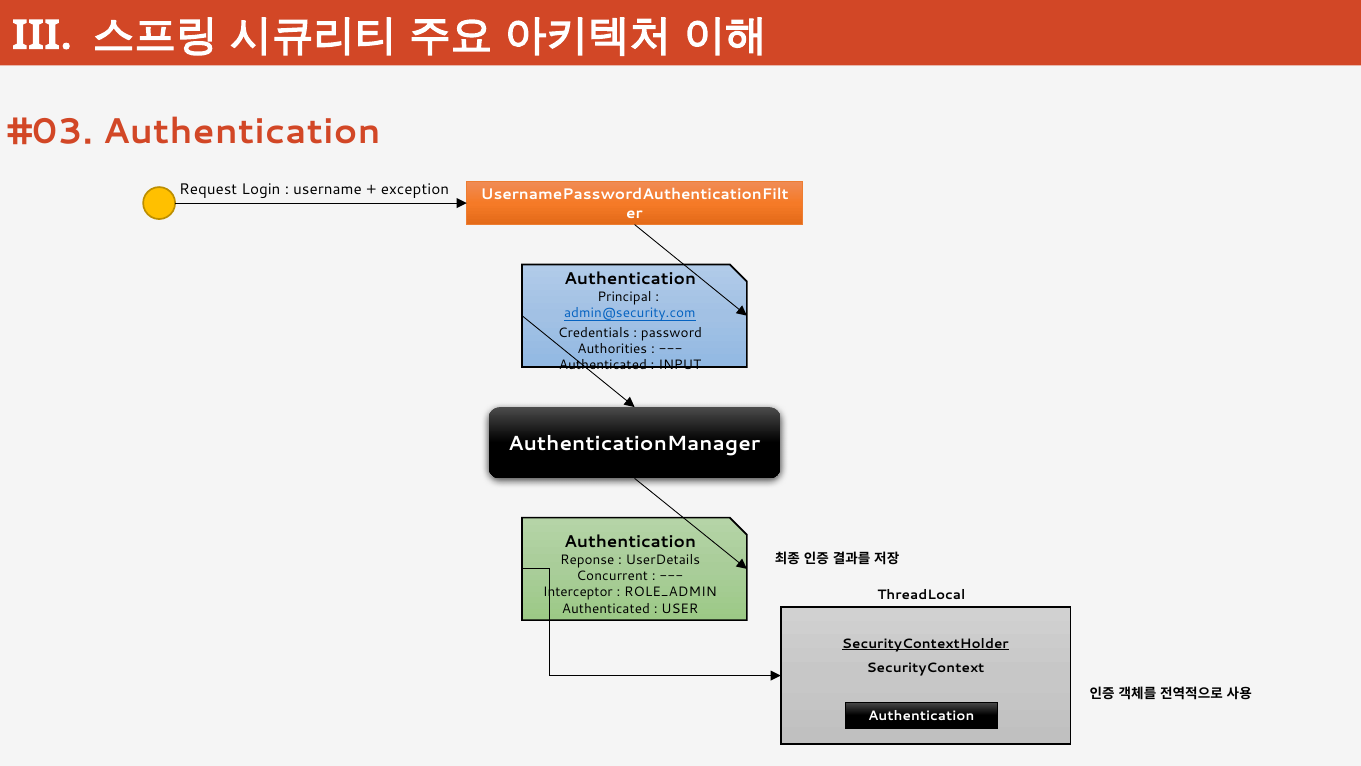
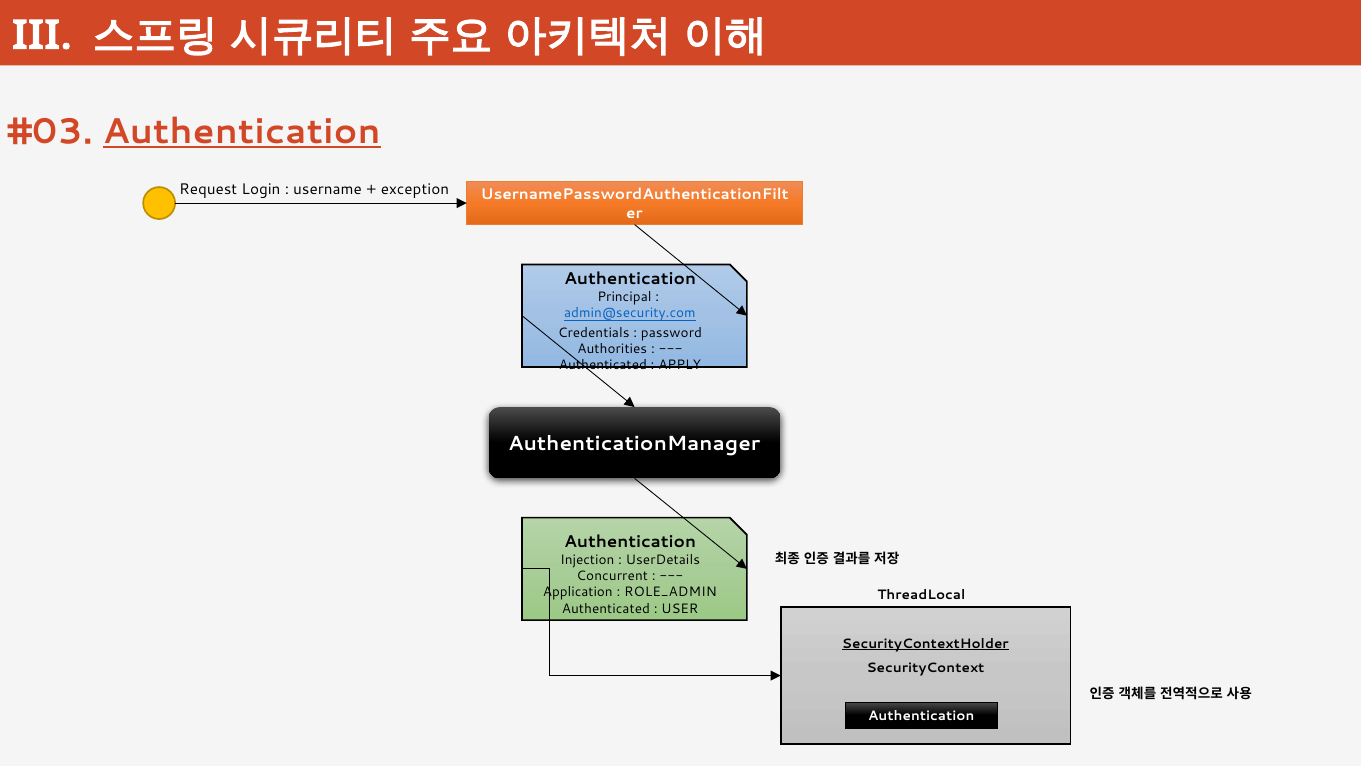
Authentication at (242, 132) underline: none -> present
INPUT: INPUT -> APPLY
Reponse: Reponse -> Injection
Interceptor: Interceptor -> Application
